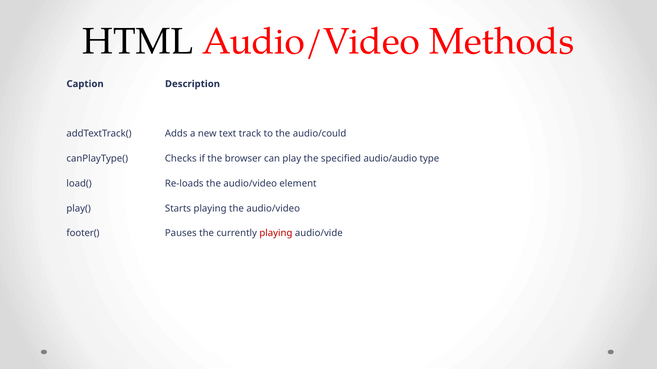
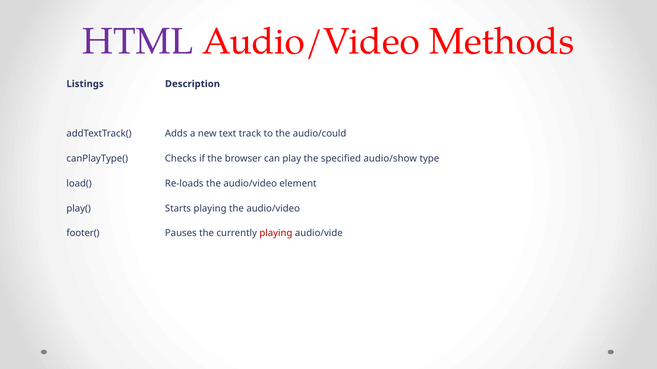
HTML colour: black -> purple
Caption: Caption -> Listings
audio/audio: audio/audio -> audio/show
